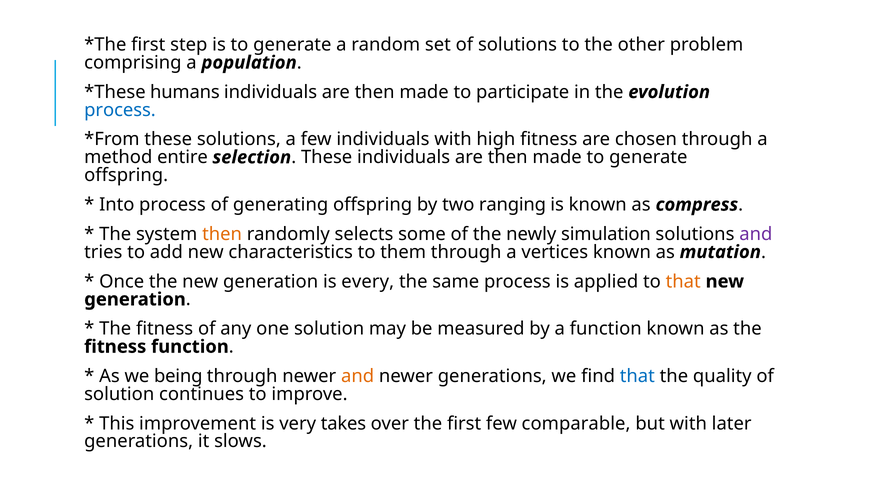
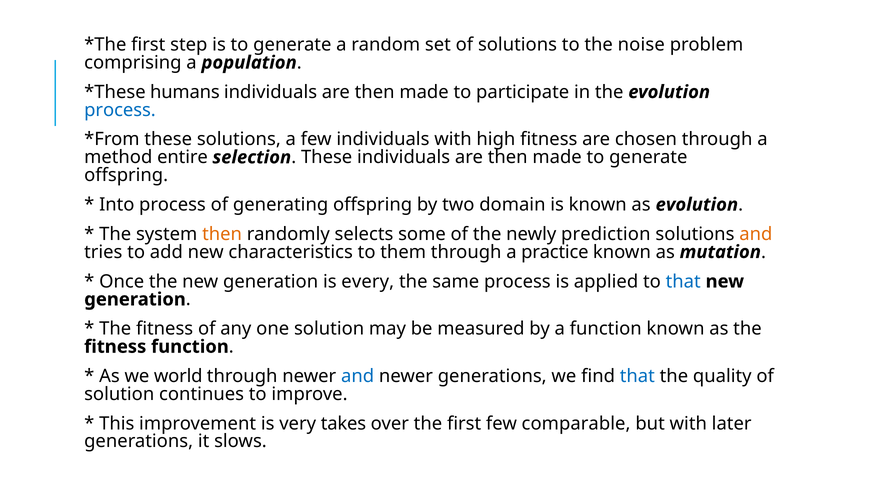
other: other -> noise
ranging: ranging -> domain
as compress: compress -> evolution
simulation: simulation -> prediction
and at (756, 234) colour: purple -> orange
vertices: vertices -> practice
that at (683, 282) colour: orange -> blue
being: being -> world
and at (358, 376) colour: orange -> blue
